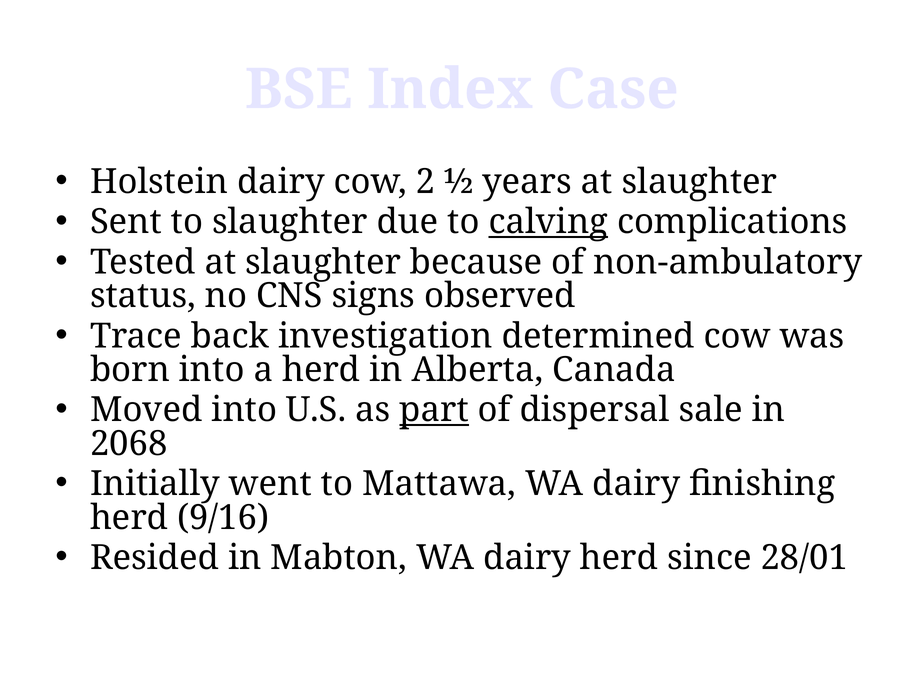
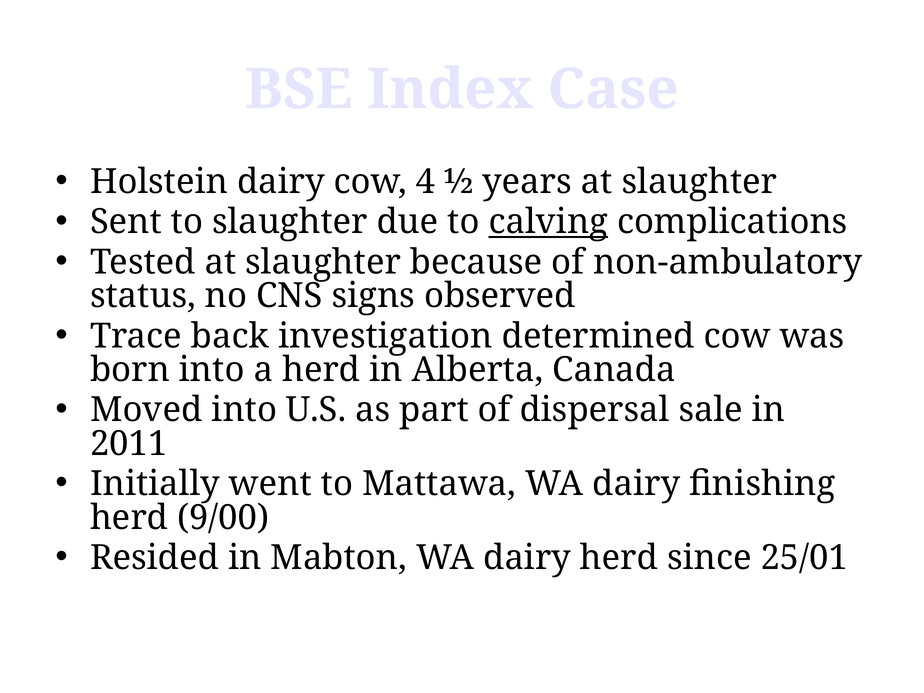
2: 2 -> 4
part underline: present -> none
2068: 2068 -> 2011
9/16: 9/16 -> 9/00
28/01: 28/01 -> 25/01
